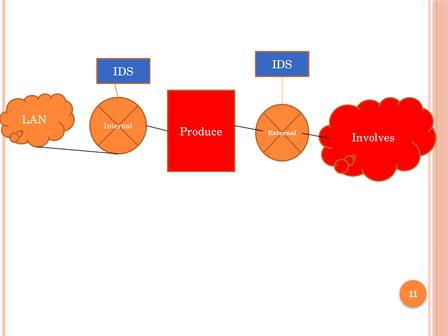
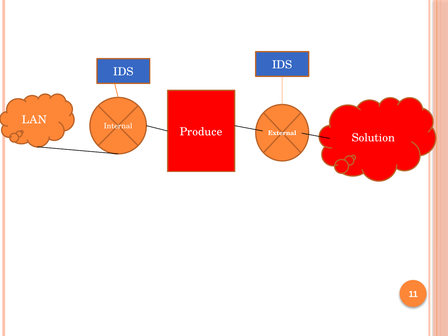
Involves: Involves -> Solution
